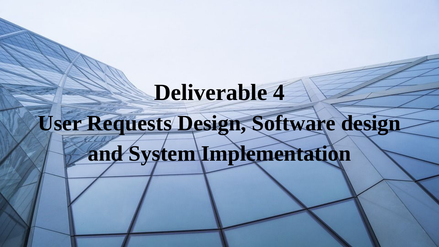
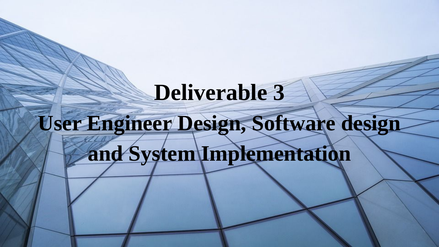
4: 4 -> 3
Requests: Requests -> Engineer
